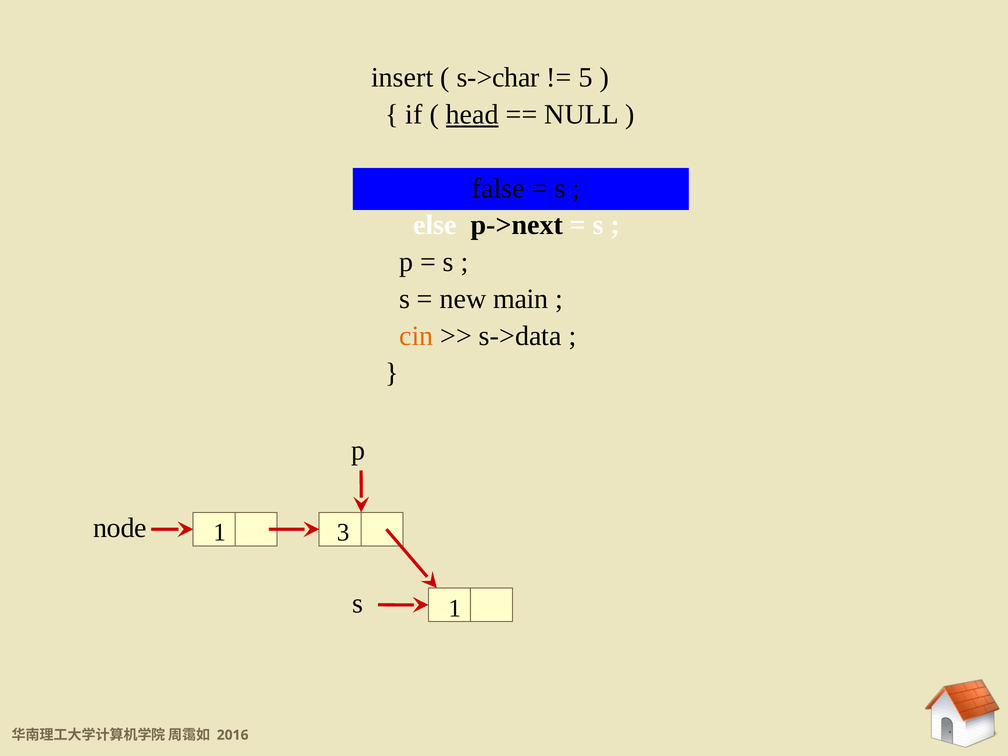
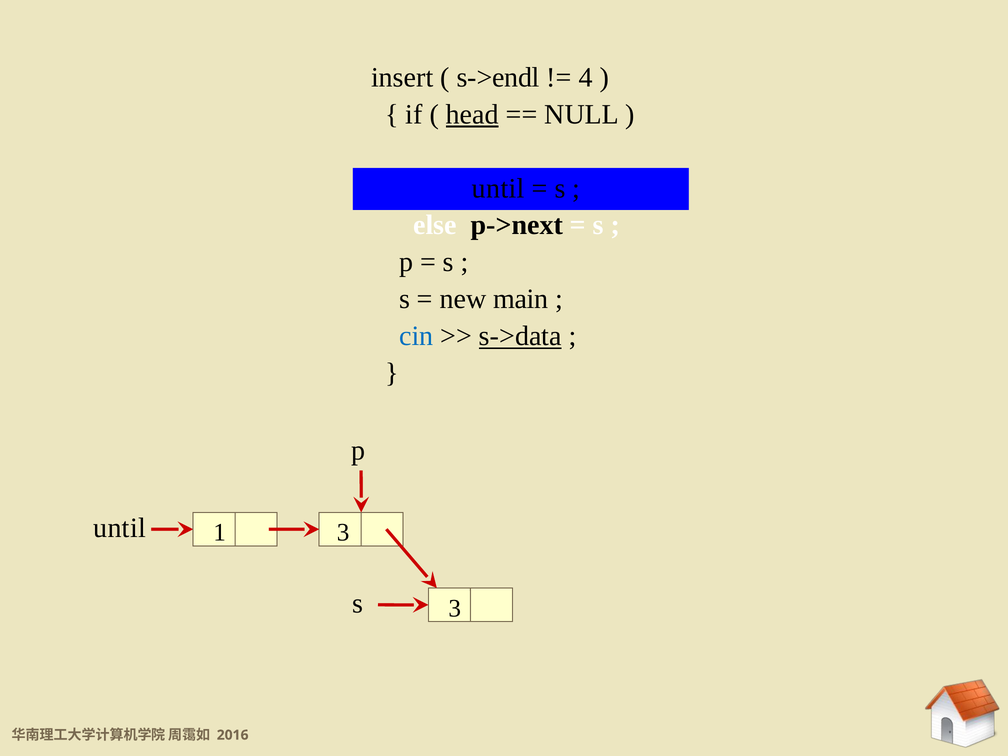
s->char: s->char -> s->endl
5: 5 -> 4
false at (498, 188): false -> until
cin colour: orange -> blue
s->data underline: none -> present
node at (120, 528): node -> until
s 1: 1 -> 3
